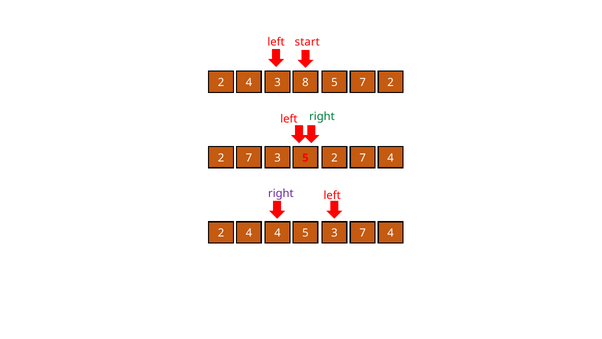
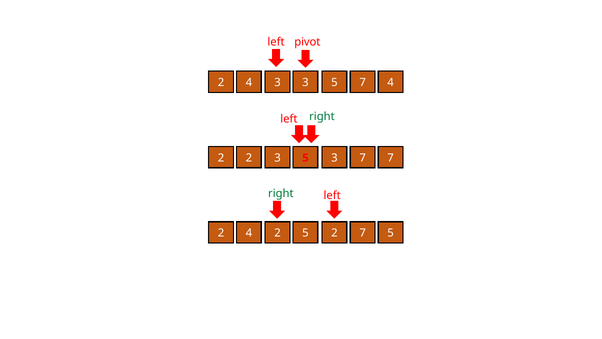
start: start -> pivot
3 8: 8 -> 3
7 2: 2 -> 4
7 at (249, 158): 7 -> 2
5 2: 2 -> 3
4 at (391, 158): 4 -> 7
right at (281, 193) colour: purple -> green
4 4: 4 -> 2
5 3: 3 -> 2
4 at (391, 233): 4 -> 5
